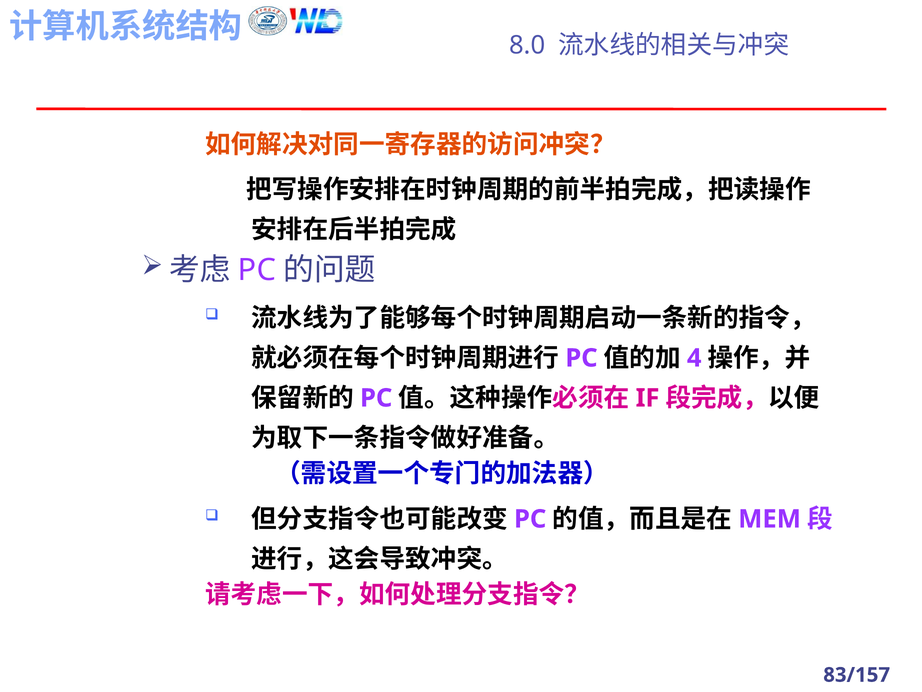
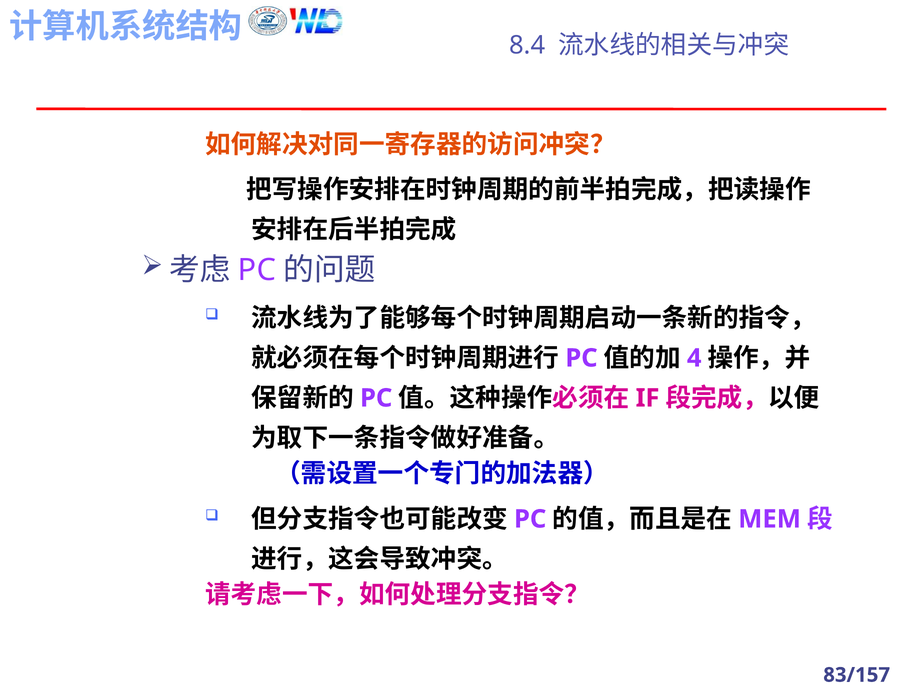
8.0: 8.0 -> 8.4
